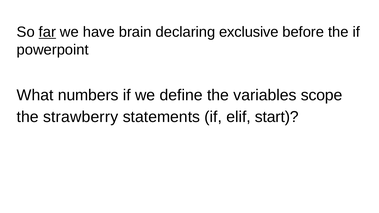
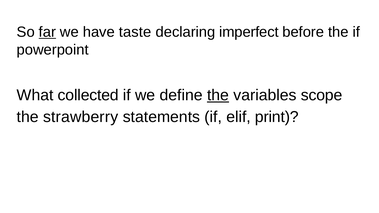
brain: brain -> taste
exclusive: exclusive -> imperfect
numbers: numbers -> collected
the at (218, 95) underline: none -> present
start: start -> print
